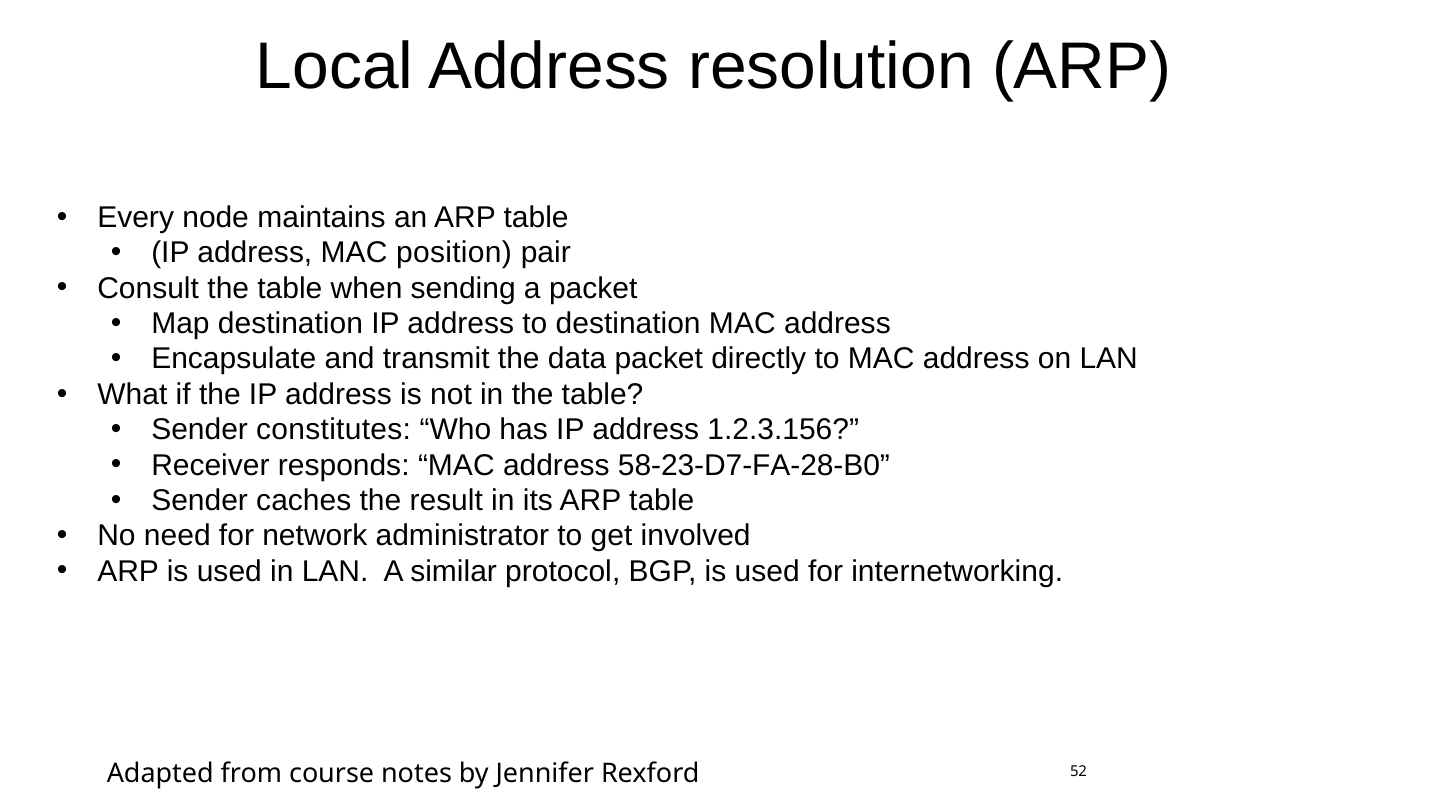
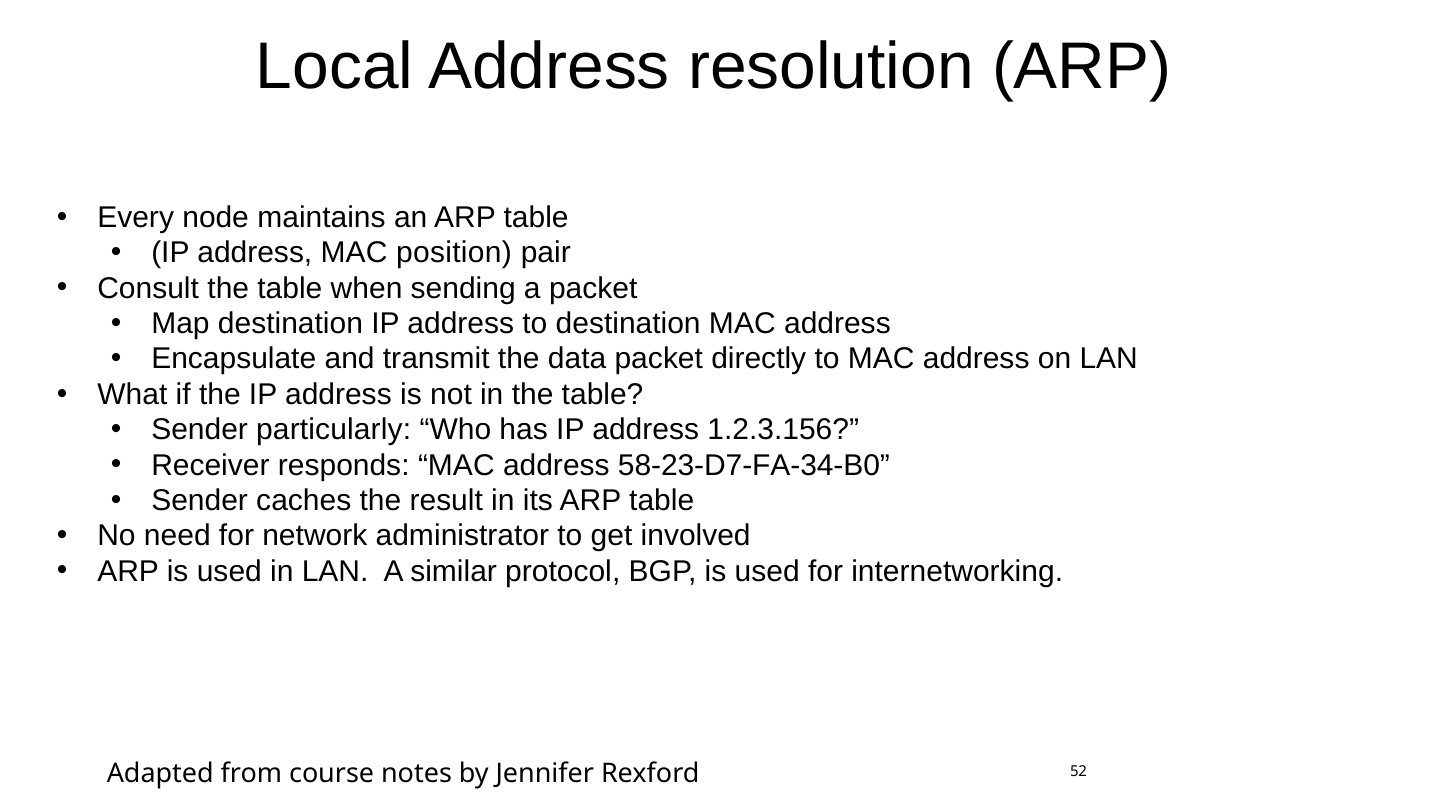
constitutes: constitutes -> particularly
58-23-D7-FA-28-B0: 58-23-D7-FA-28-B0 -> 58-23-D7-FA-34-B0
